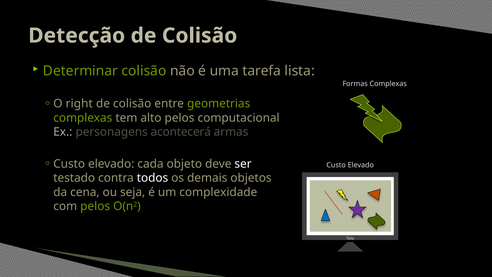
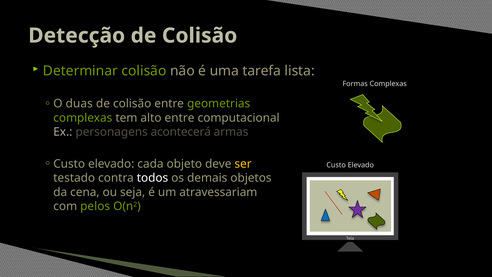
right: right -> duas
alto pelos: pelos -> entre
ser colour: white -> yellow
complexidade: complexidade -> atravessariam
